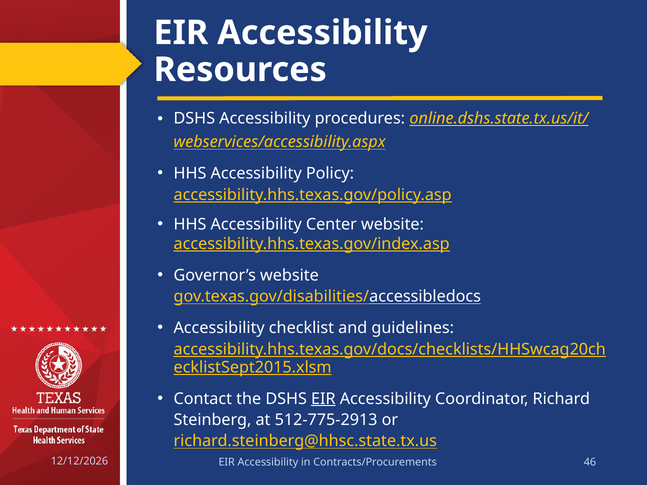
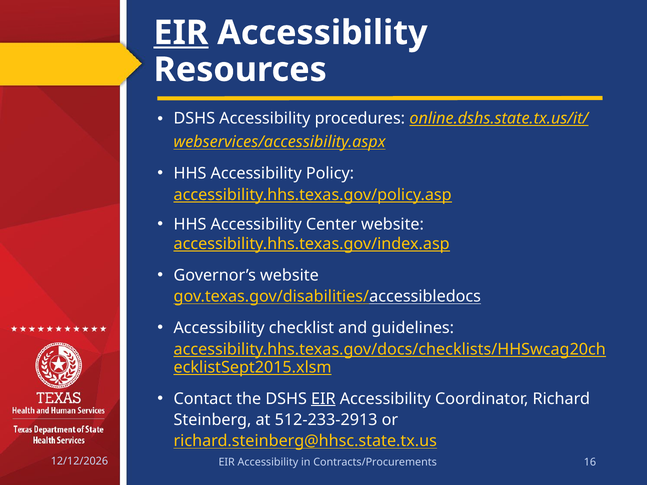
EIR at (181, 33) underline: none -> present
512-775-2913: 512-775-2913 -> 512-233-2913
46: 46 -> 16
